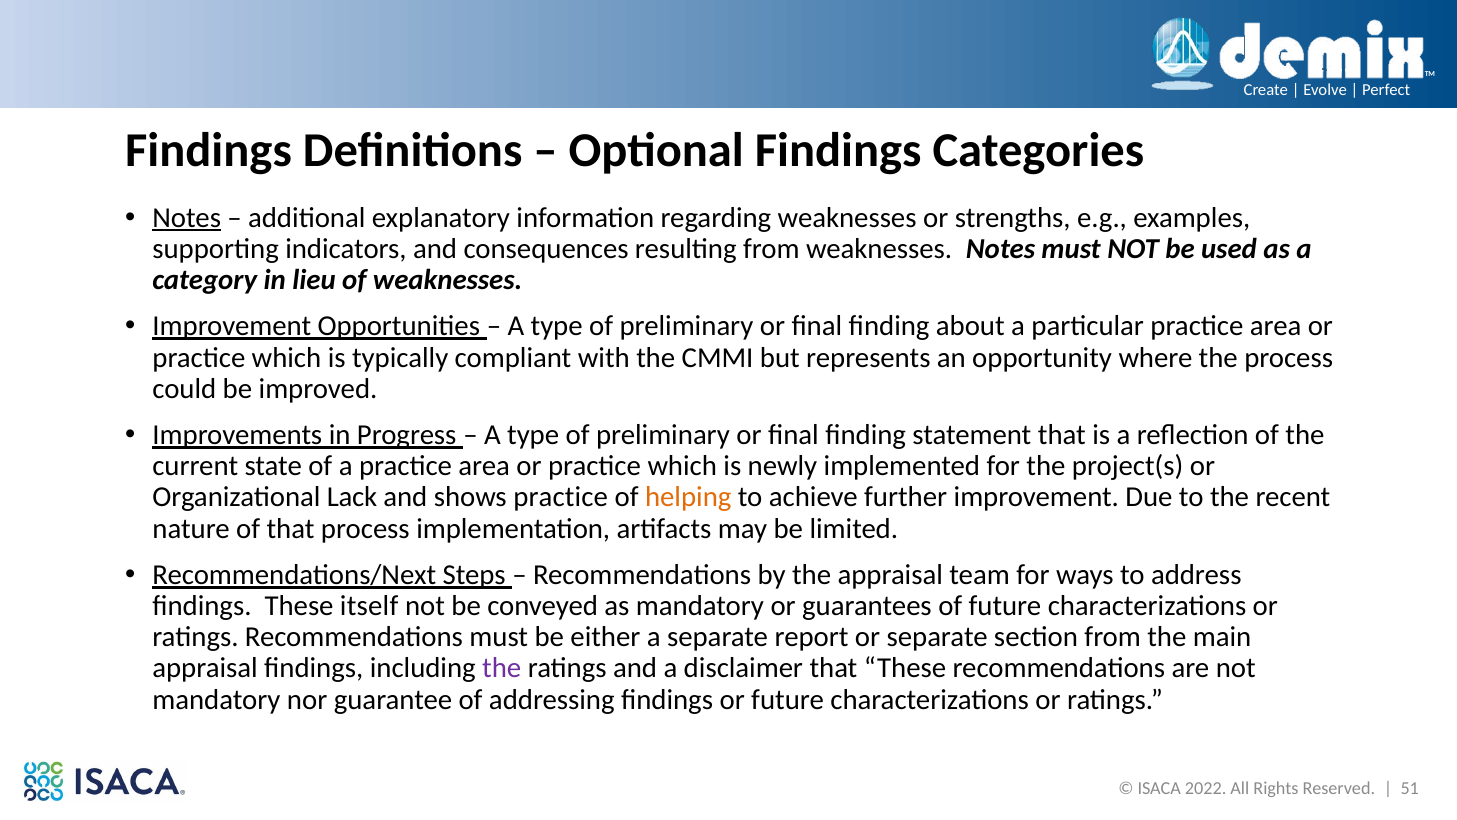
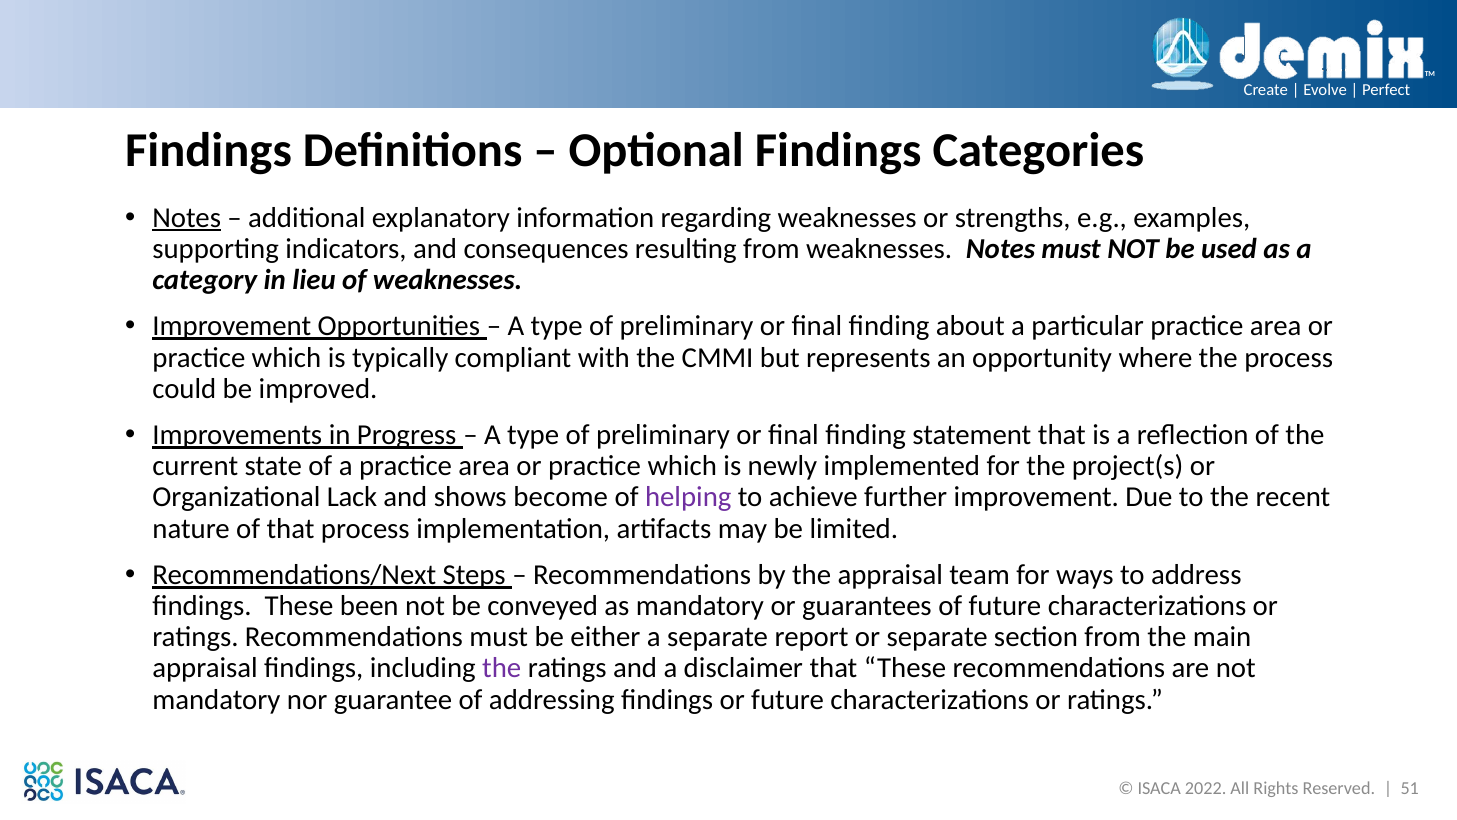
shows practice: practice -> become
helping colour: orange -> purple
itself: itself -> been
